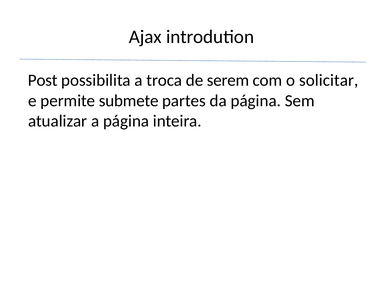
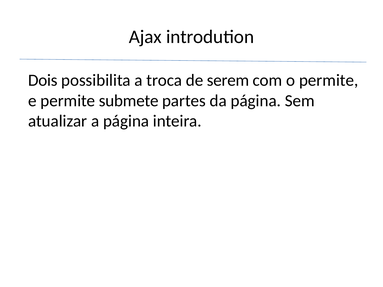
Post: Post -> Dois
o solicitar: solicitar -> permite
